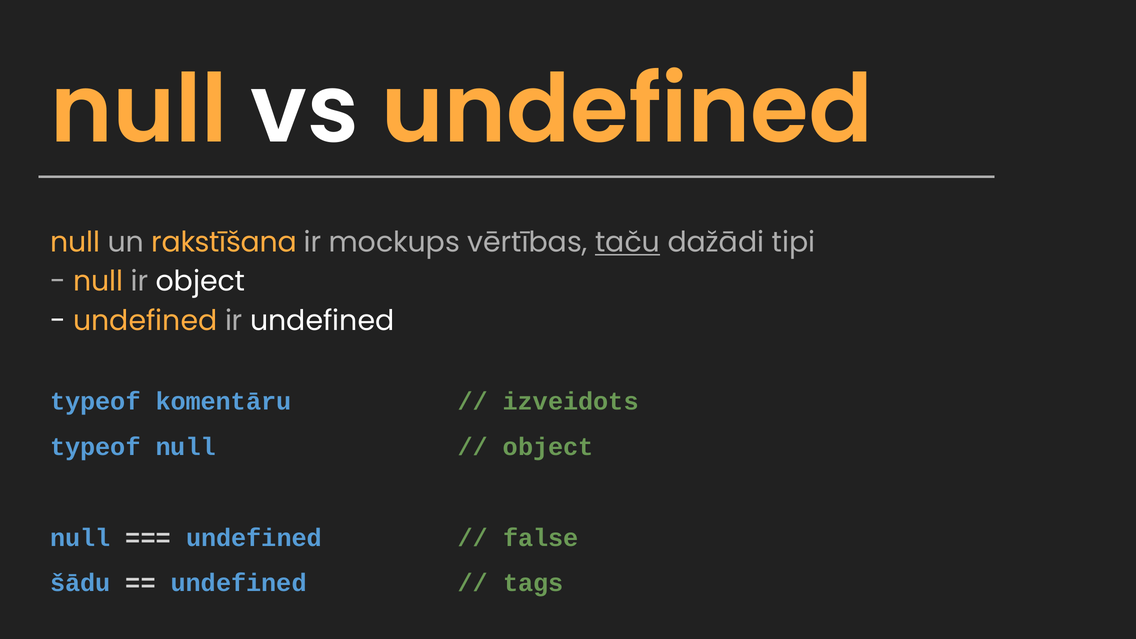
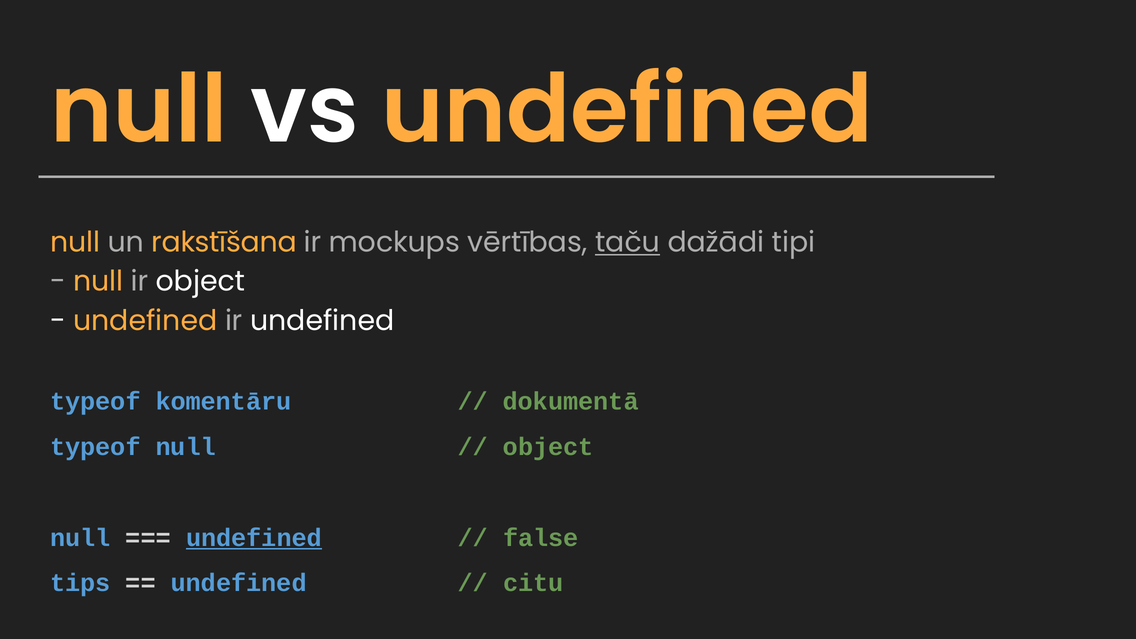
izveidots: izveidots -> dokumentā
undefined at (254, 538) underline: none -> present
šādu: šādu -> tips
tags: tags -> citu
